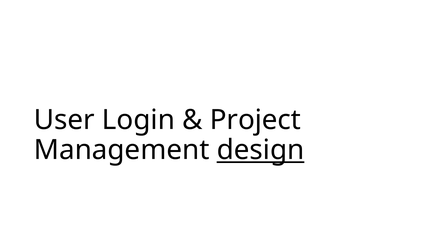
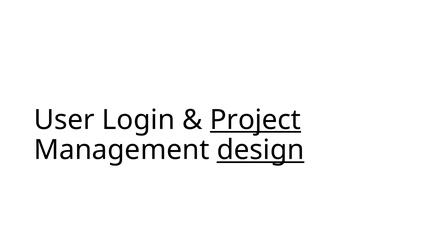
Project underline: none -> present
